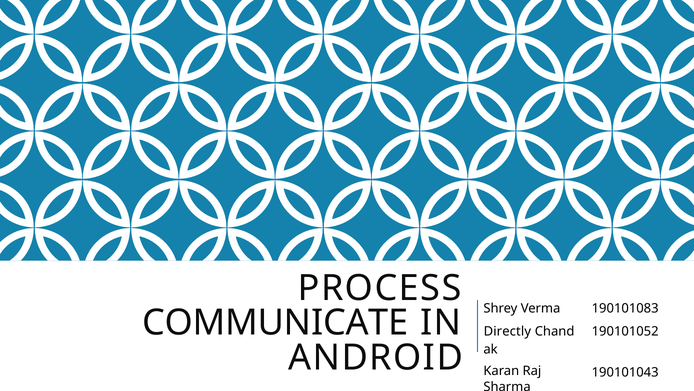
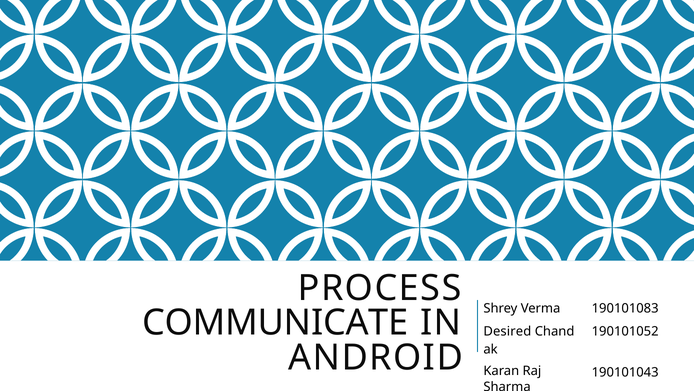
Directly: Directly -> Desired
